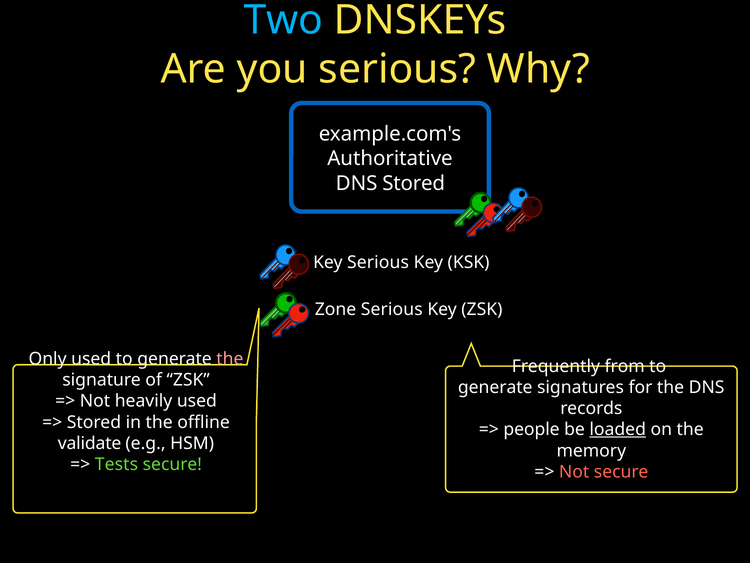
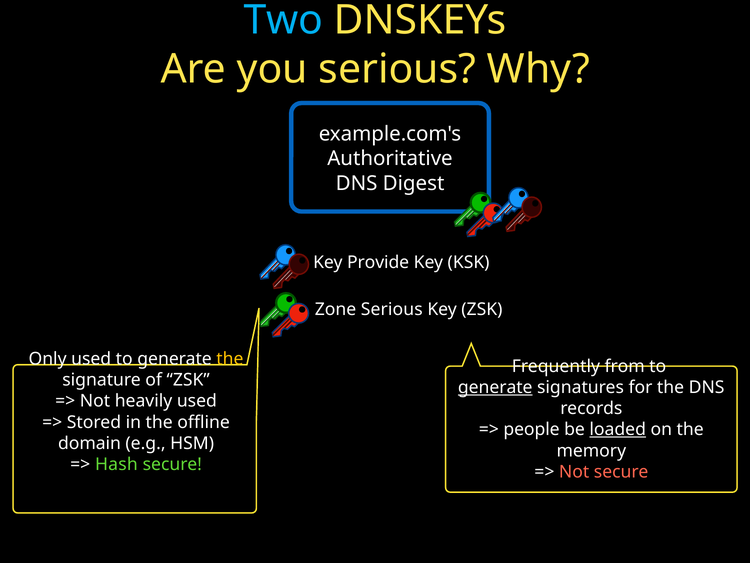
DNS Stored: Stored -> Digest
Key Serious: Serious -> Provide
the at (230, 359) colour: pink -> yellow
generate at (495, 387) underline: none -> present
validate: validate -> domain
Tests: Tests -> Hash
